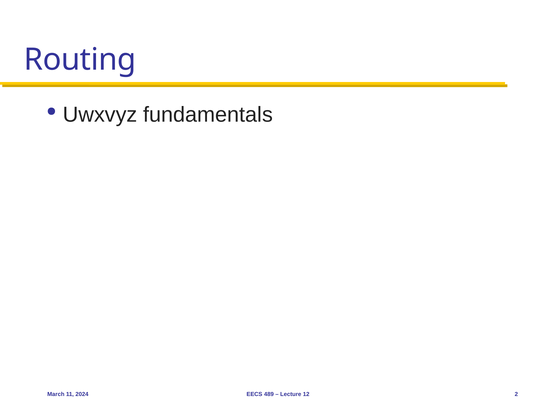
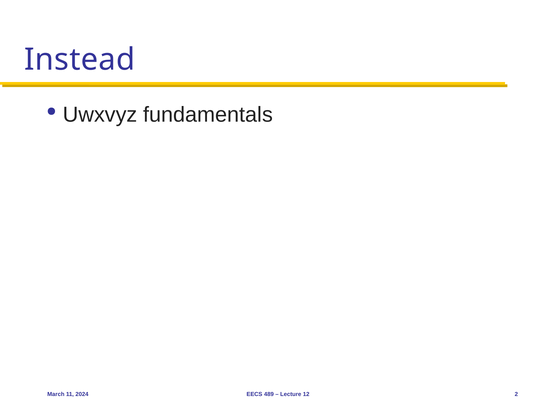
Routing: Routing -> Instead
